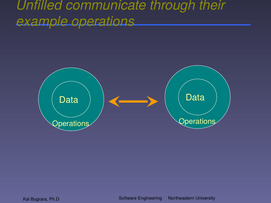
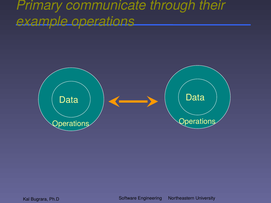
Unfilled: Unfilled -> Primary
